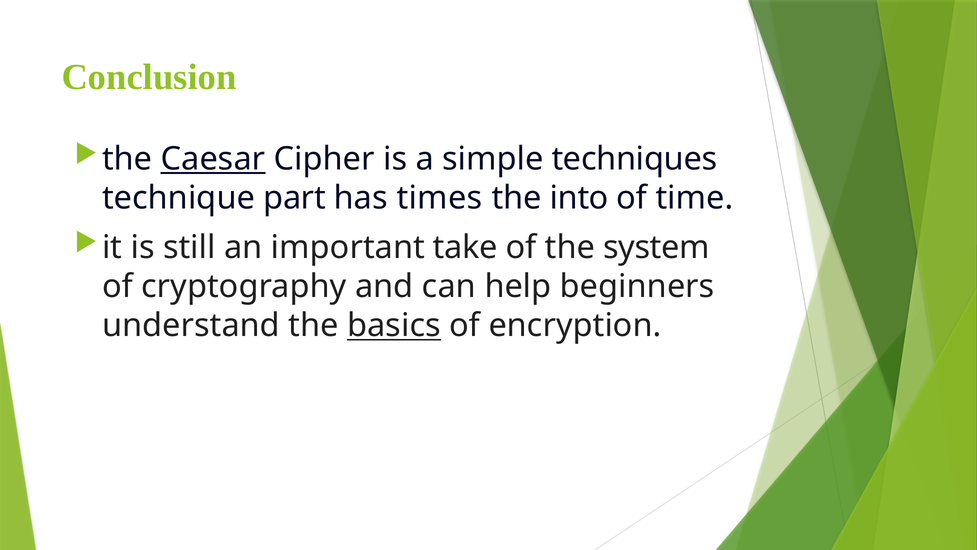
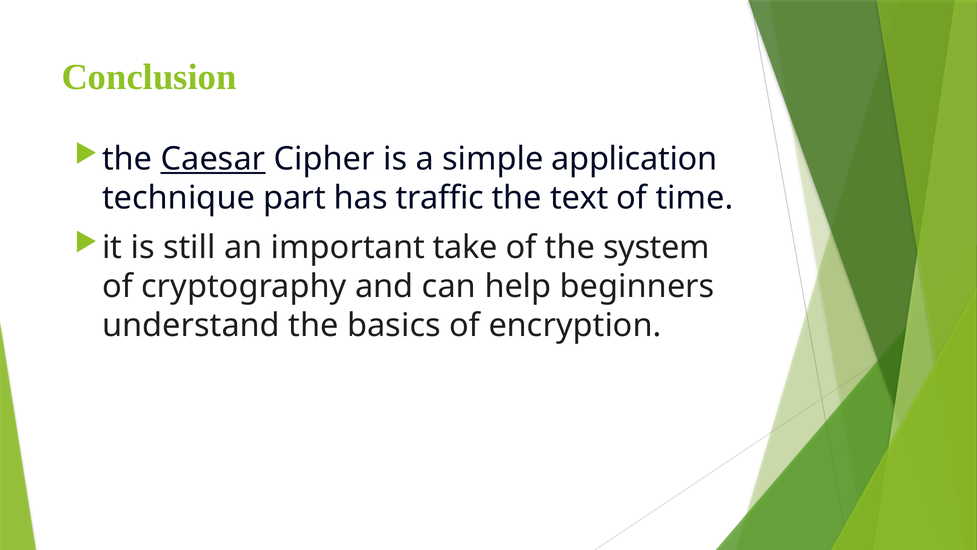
techniques: techniques -> application
times: times -> traffic
into: into -> text
basics underline: present -> none
